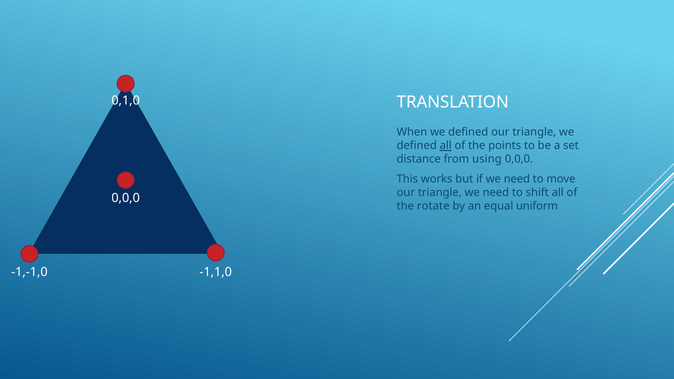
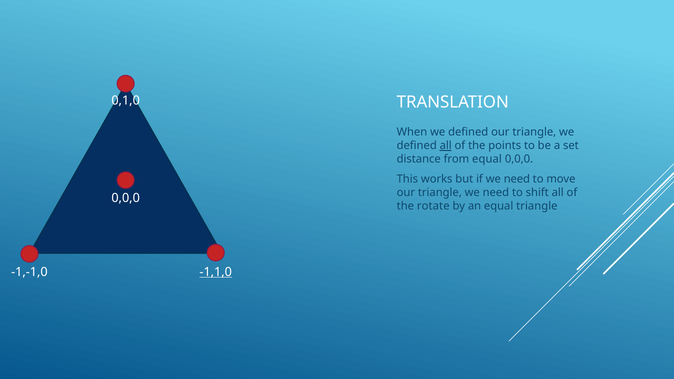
from using: using -> equal
equal uniform: uniform -> triangle
-1,1,0 underline: none -> present
